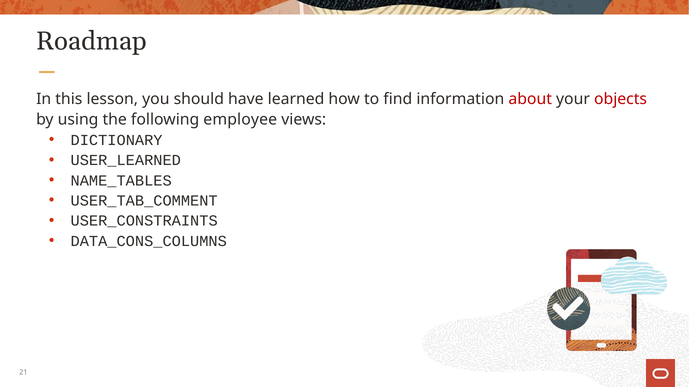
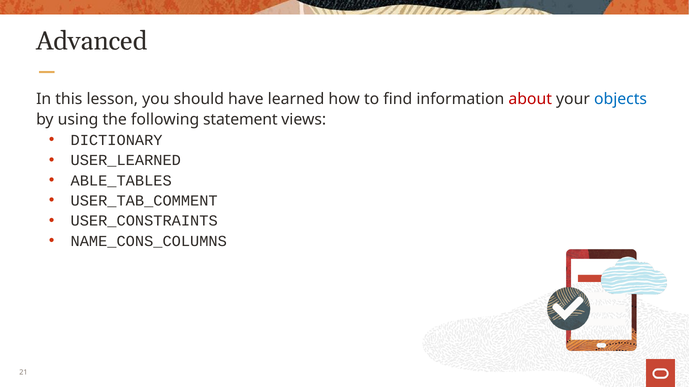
Roadmap: Roadmap -> Advanced
objects colour: red -> blue
employee: employee -> statement
NAME_TABLES: NAME_TABLES -> ABLE_TABLES
DATA_CONS_COLUMNS: DATA_CONS_COLUMNS -> NAME_CONS_COLUMNS
